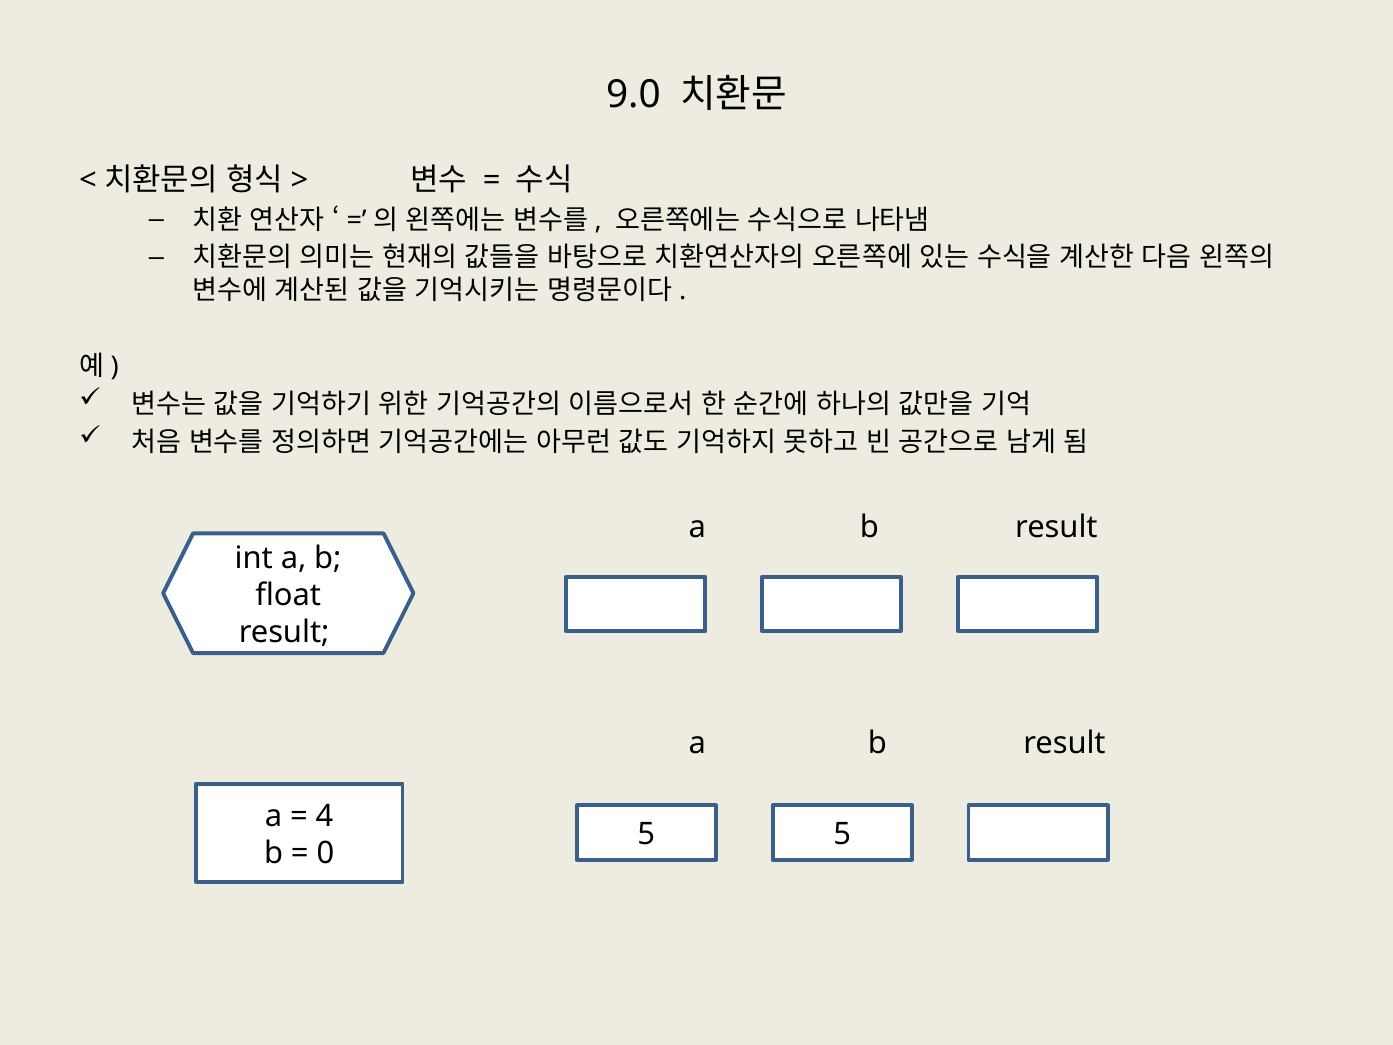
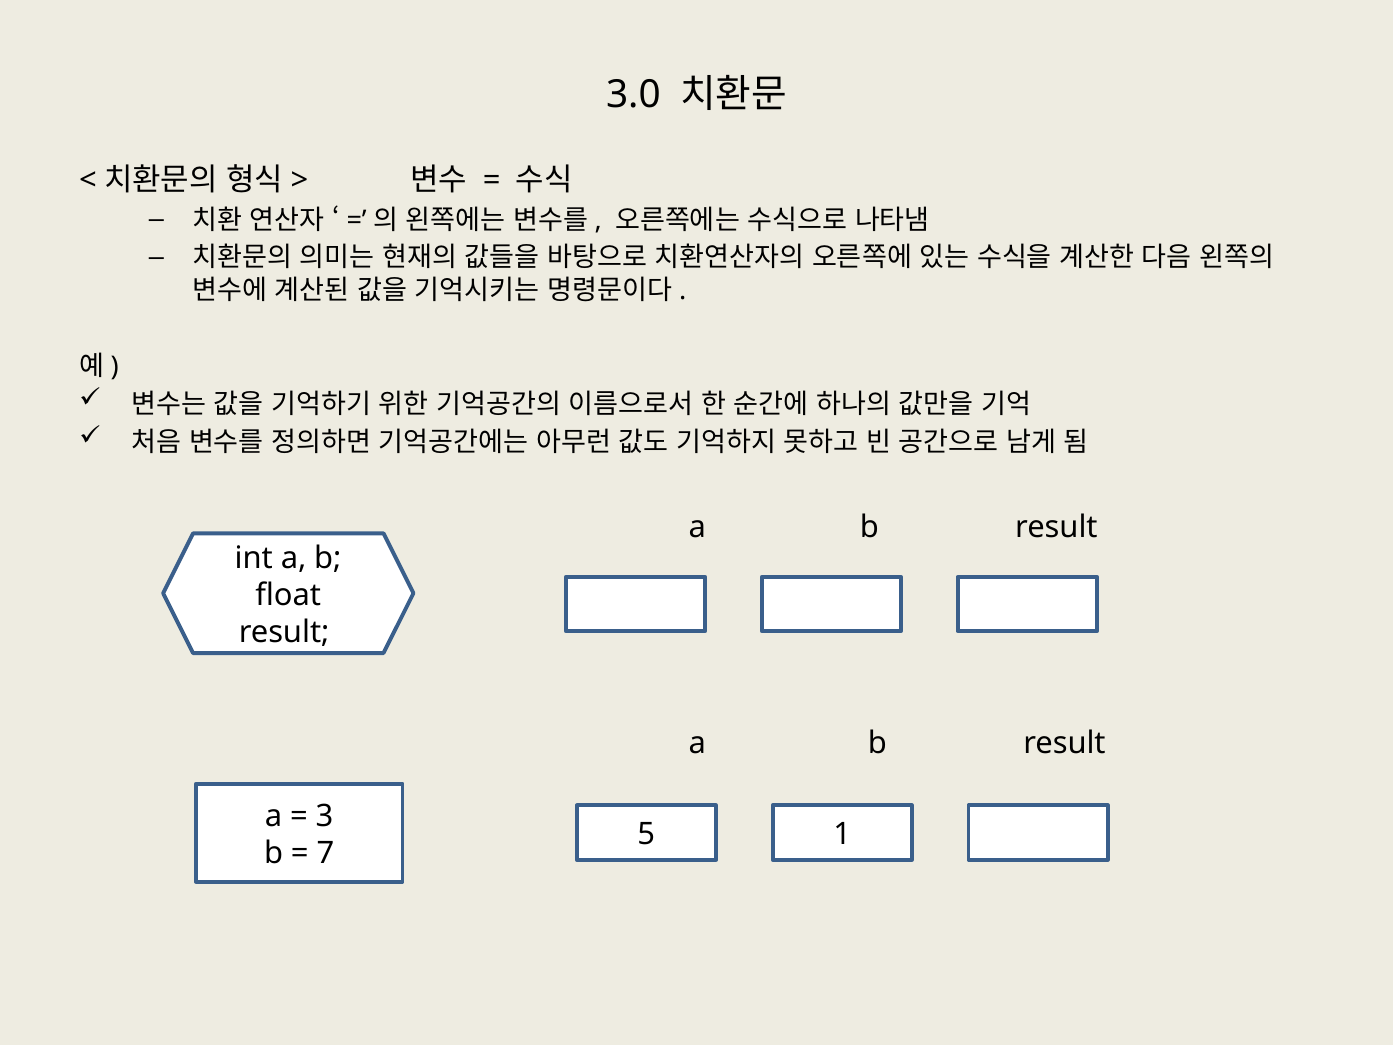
9.0: 9.0 -> 3.0
4: 4 -> 3
5 5: 5 -> 1
0: 0 -> 7
